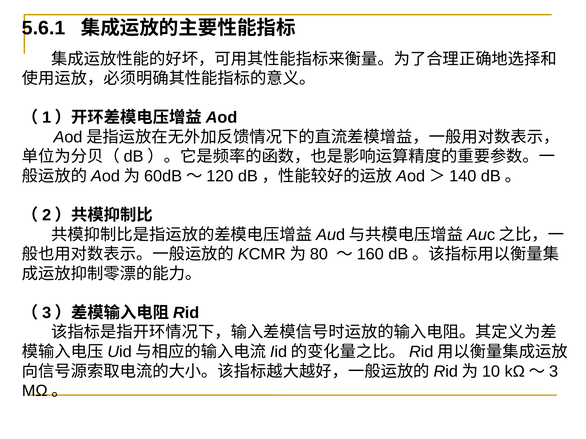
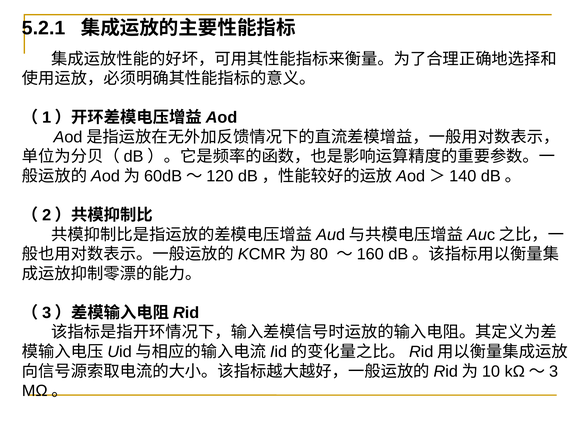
5.6.1: 5.6.1 -> 5.2.1
